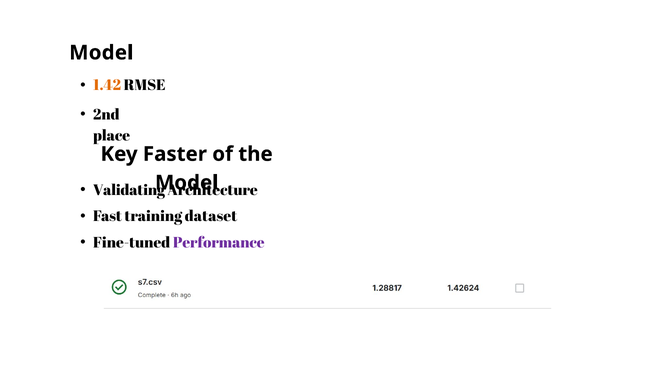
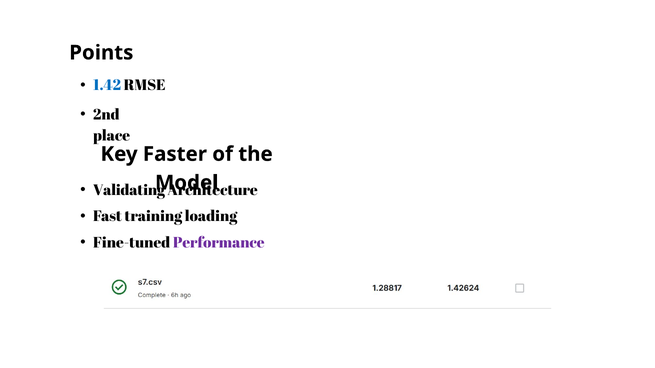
Model at (101, 53): Model -> Points
1.42 colour: orange -> blue
dataset: dataset -> loading
